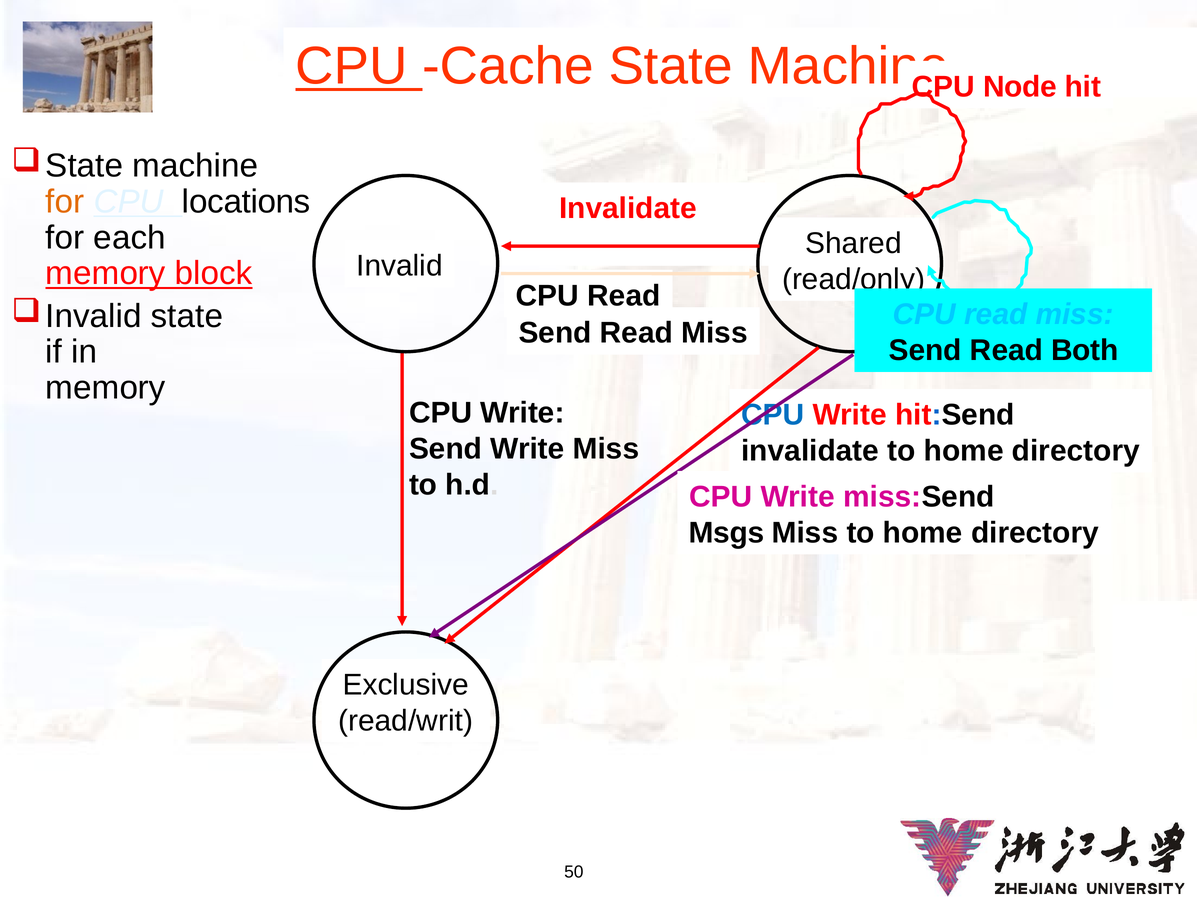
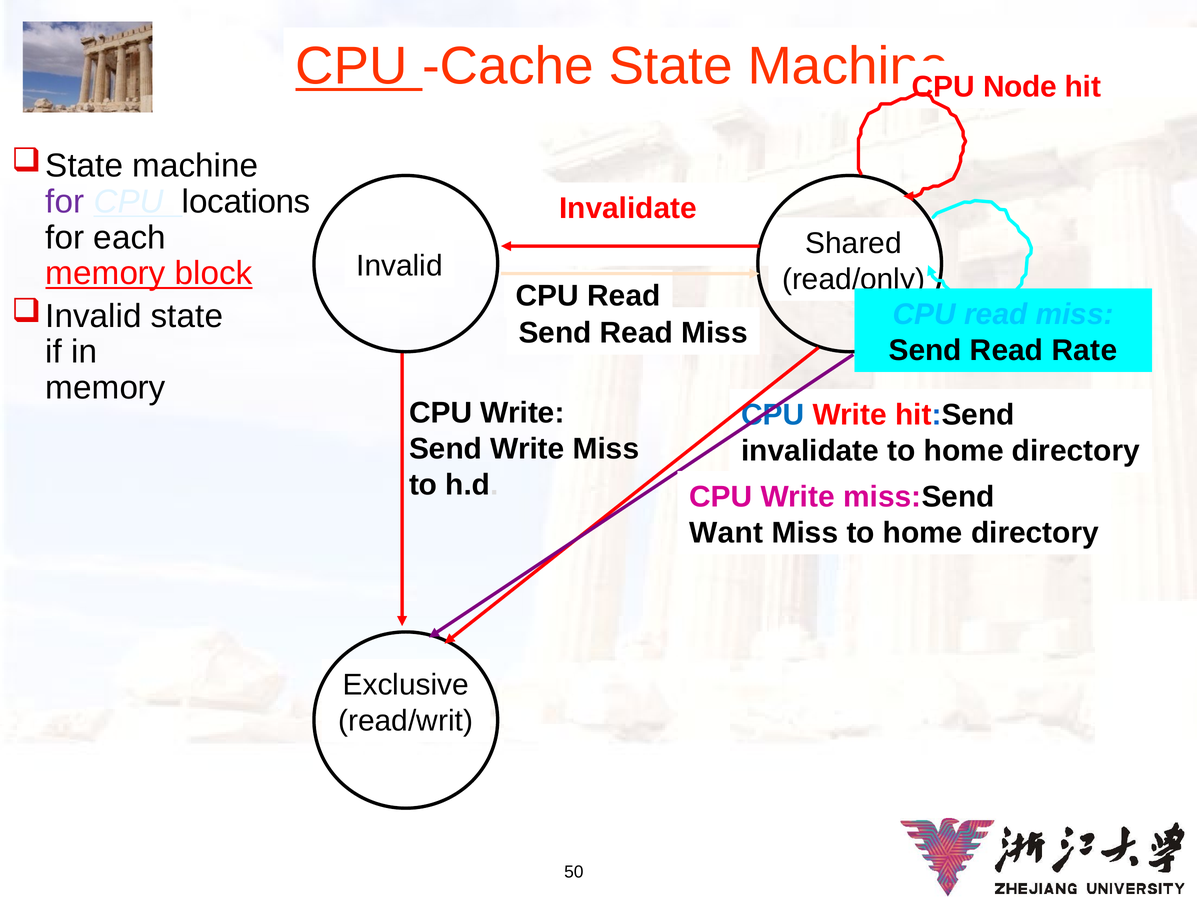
for at (65, 202) colour: orange -> purple
Both: Both -> Rate
Msgs: Msgs -> Want
